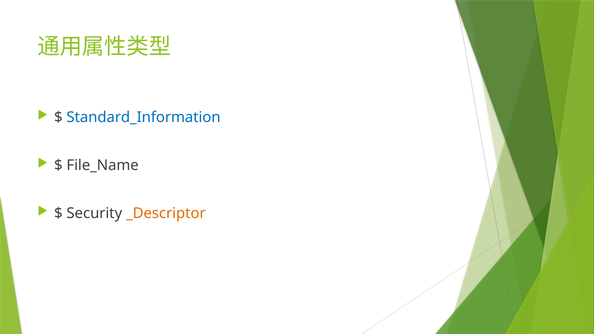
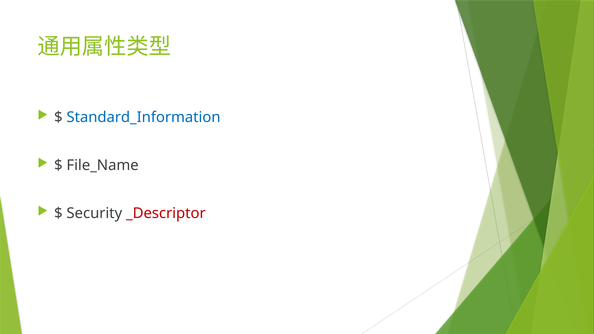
_Descriptor colour: orange -> red
